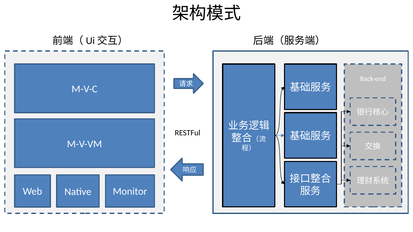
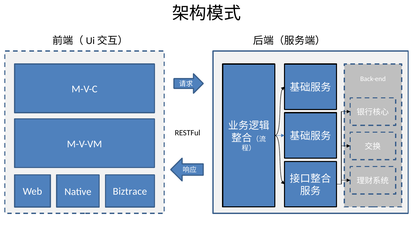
Monitor: Monitor -> Biztrace
